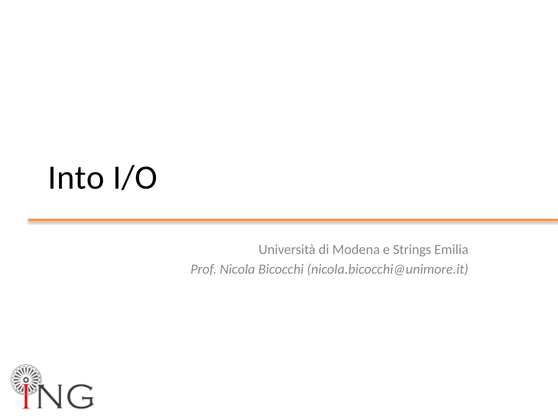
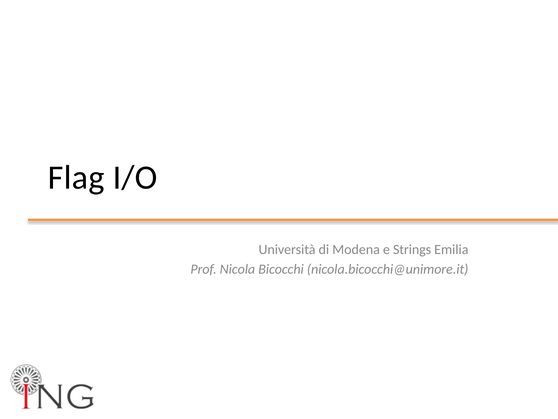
Into: Into -> Flag
